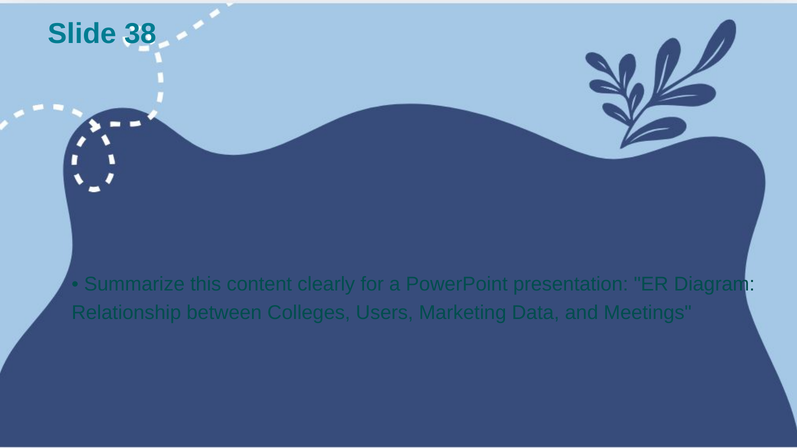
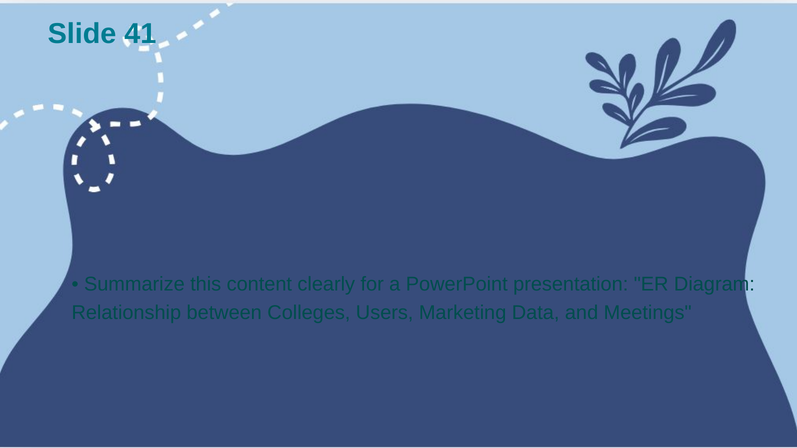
38: 38 -> 41
